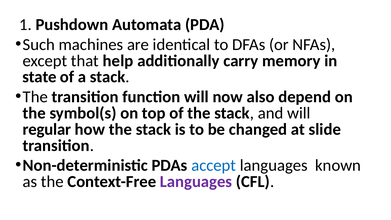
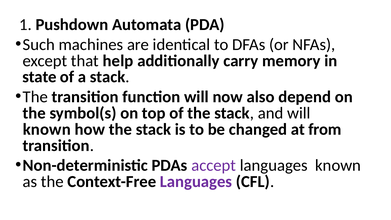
regular at (47, 129): regular -> known
slide: slide -> from
accept colour: blue -> purple
